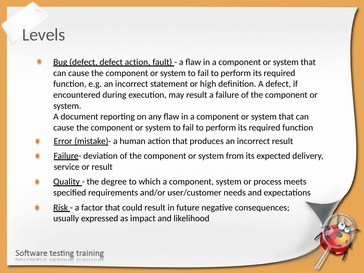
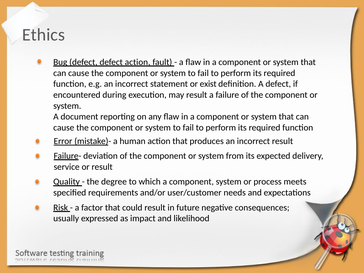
Levels: Levels -> Ethics
high: high -> exist
